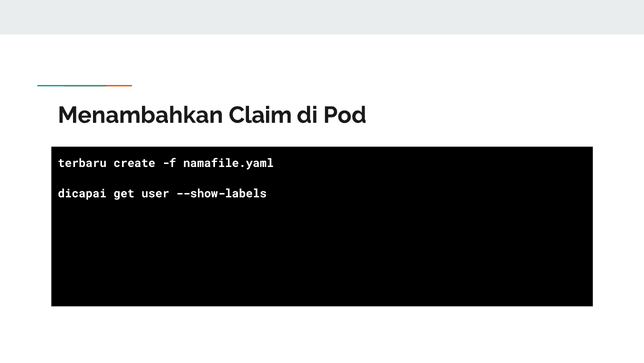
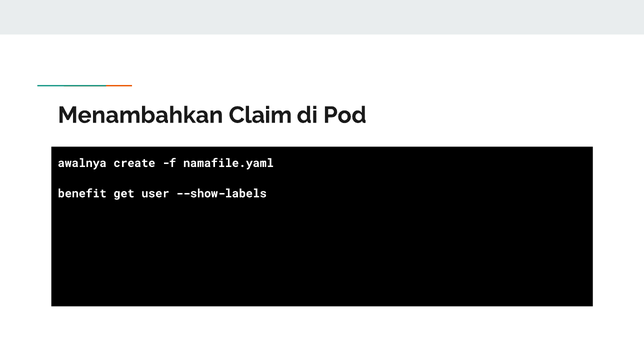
terbaru: terbaru -> awalnya
dicapai: dicapai -> benefit
